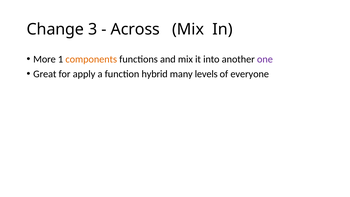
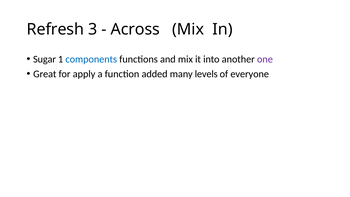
Change: Change -> Refresh
More: More -> Sugar
components colour: orange -> blue
hybrid: hybrid -> added
